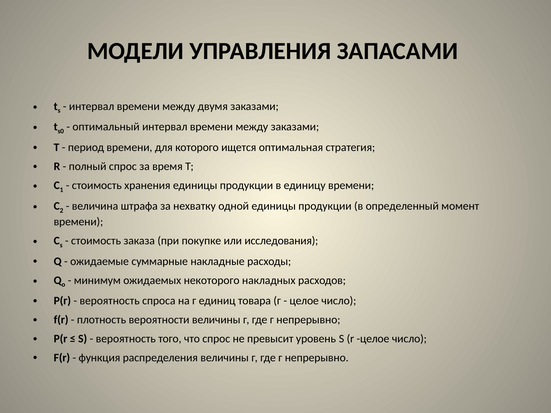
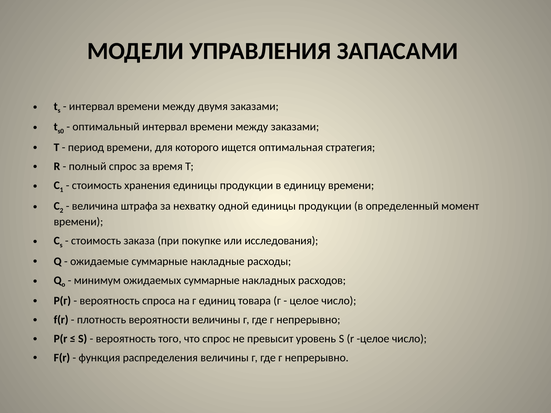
ожидаемых некоторого: некоторого -> суммарные
